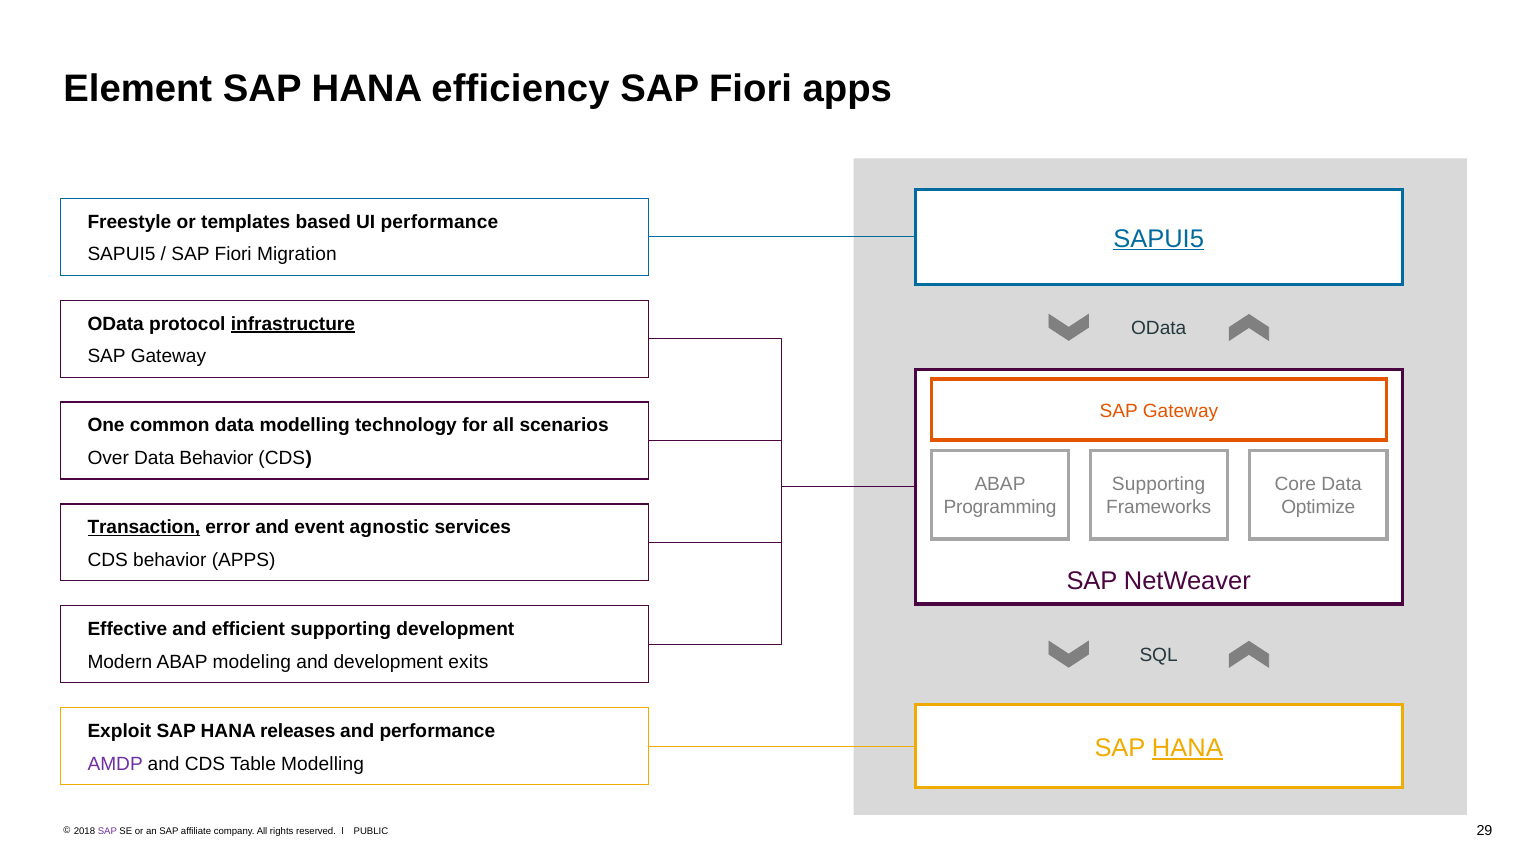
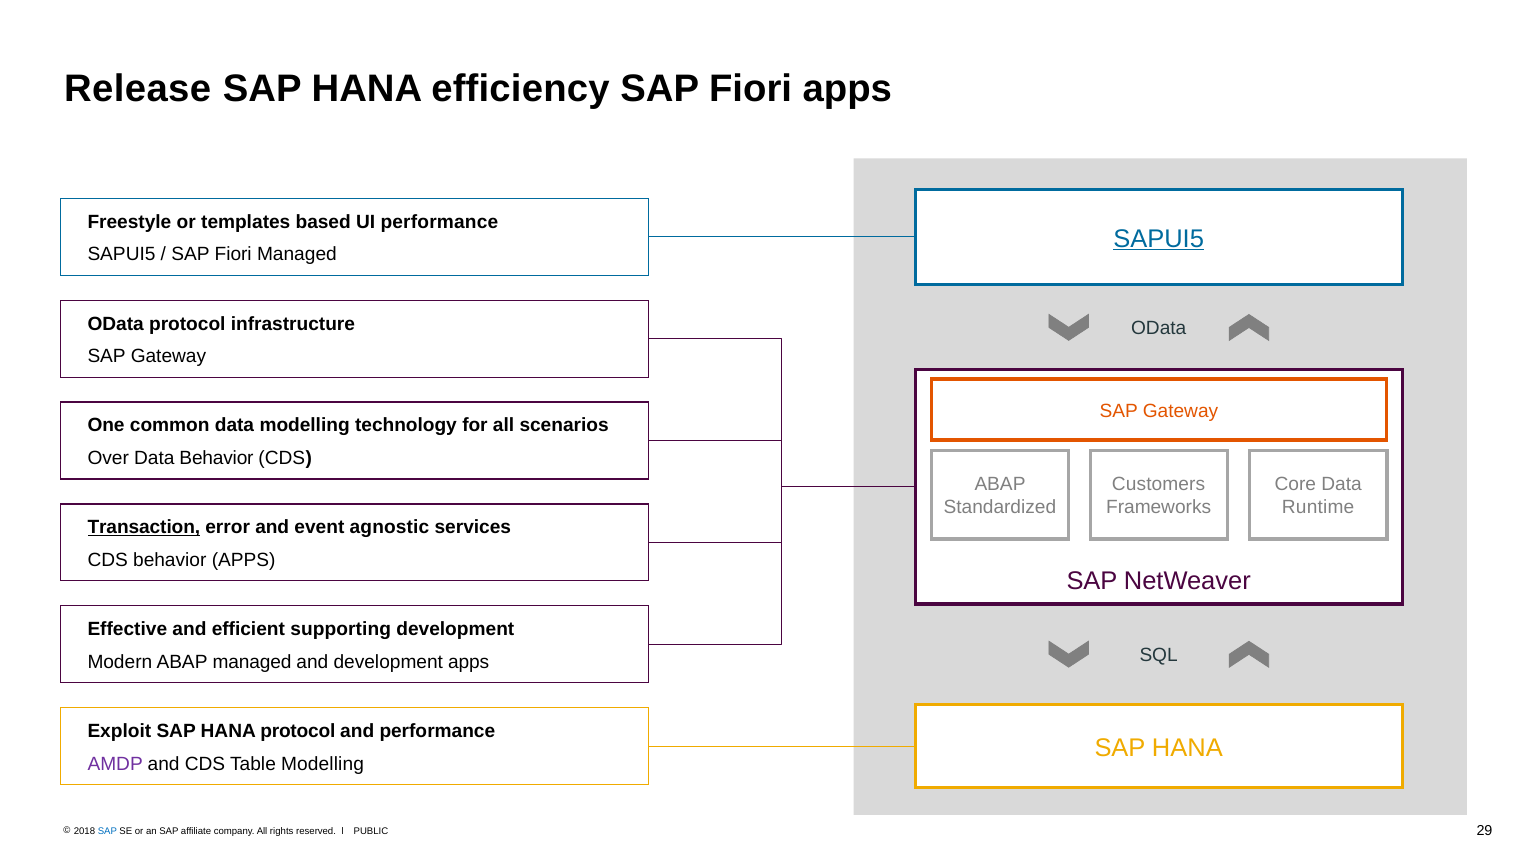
Element: Element -> Release
Fiori Migration: Migration -> Managed
infrastructure underline: present -> none
Supporting at (1159, 484): Supporting -> Customers
Programming: Programming -> Standardized
Optimize: Optimize -> Runtime
ABAP modeling: modeling -> managed
development exits: exits -> apps
HANA releases: releases -> protocol
HANA at (1187, 748) underline: present -> none
SAP at (107, 830) colour: purple -> blue
